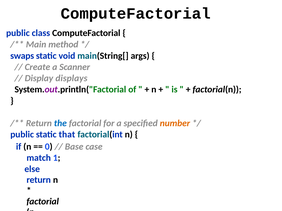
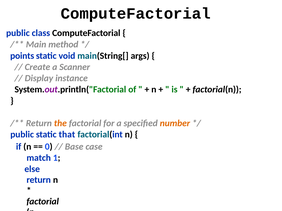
swaps: swaps -> points
displays: displays -> instance
the colour: blue -> orange
